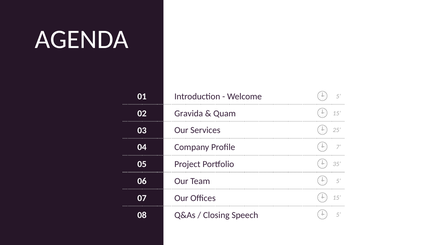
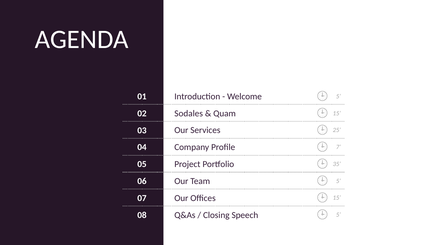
Gravida: Gravida -> Sodales
